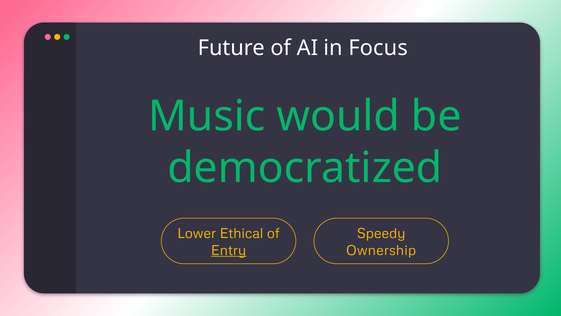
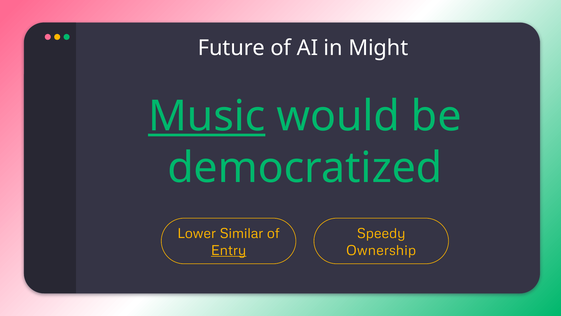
Focus: Focus -> Might
Music underline: none -> present
Ethical: Ethical -> Similar
